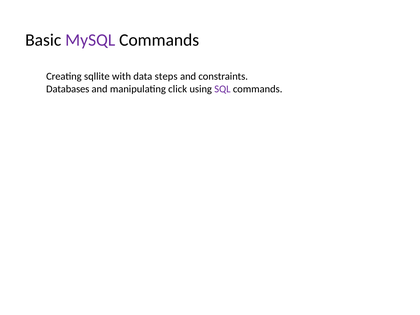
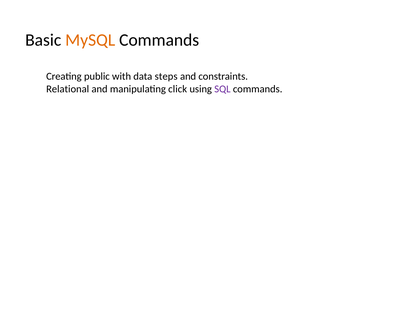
MySQL colour: purple -> orange
sqllite: sqllite -> public
Databases: Databases -> Relational
